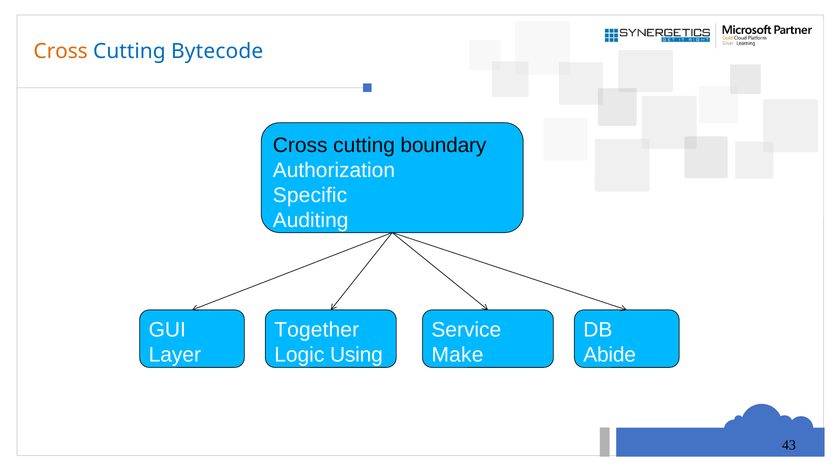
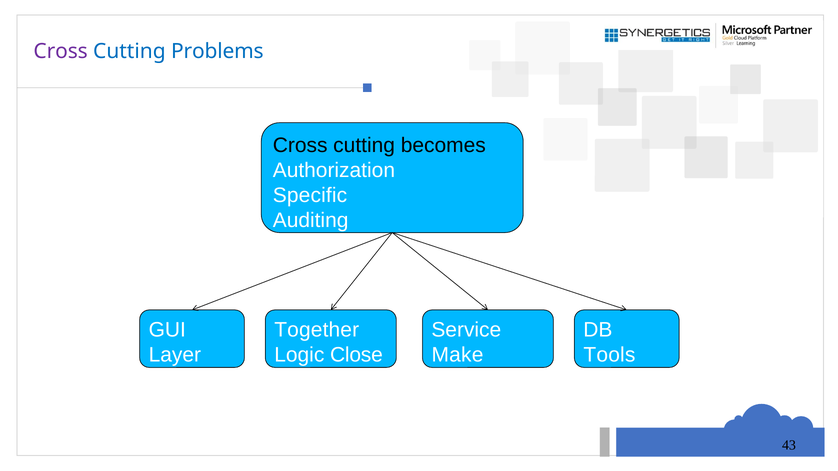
Cross at (61, 51) colour: orange -> purple
Bytecode: Bytecode -> Problems
boundary: boundary -> becomes
Using: Using -> Close
Abide: Abide -> Tools
